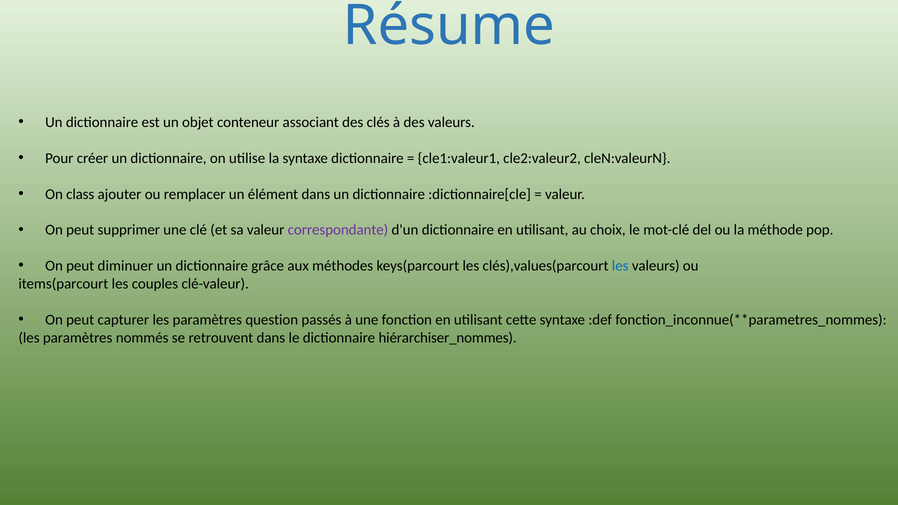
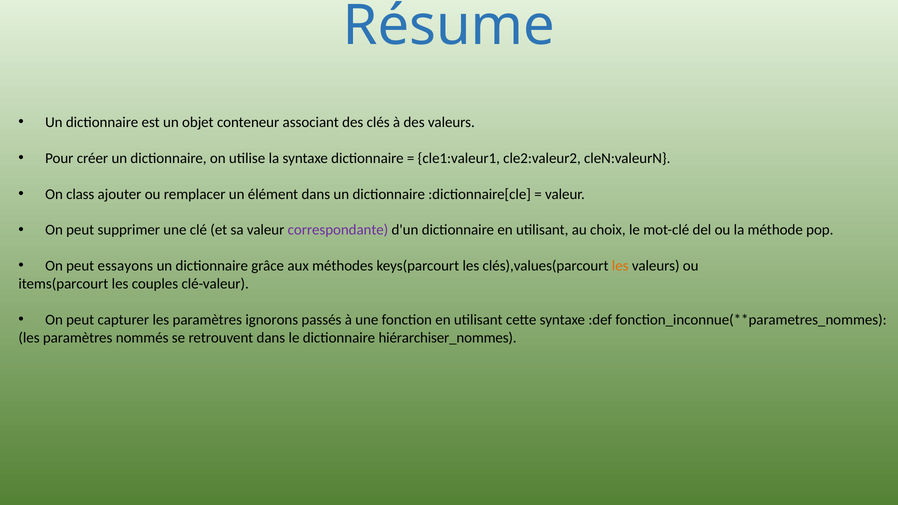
diminuer: diminuer -> essayons
les at (620, 266) colour: blue -> orange
question: question -> ignorons
